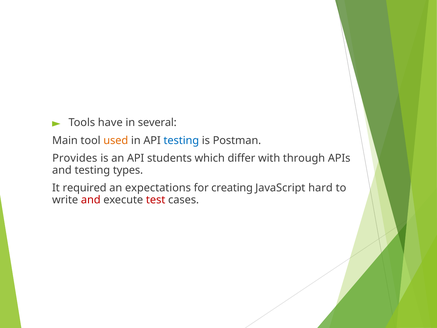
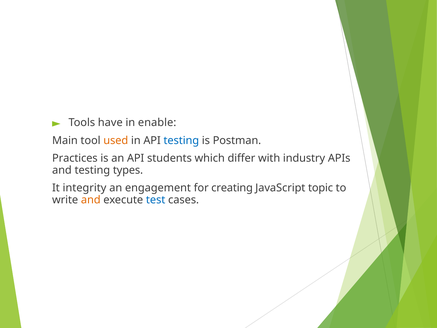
several: several -> enable
Provides: Provides -> Practices
through: through -> industry
required: required -> integrity
expectations: expectations -> engagement
hard: hard -> topic
and at (91, 200) colour: red -> orange
test colour: red -> blue
